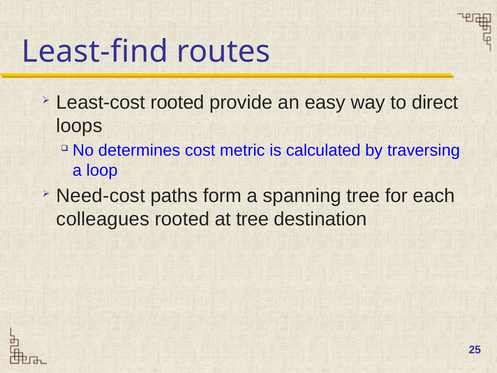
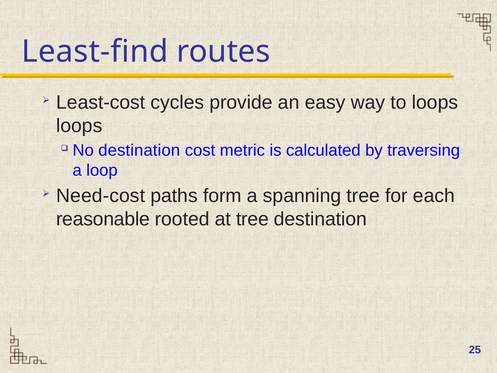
Least-cost rooted: rooted -> cycles
to direct: direct -> loops
No determines: determines -> destination
colleagues: colleagues -> reasonable
